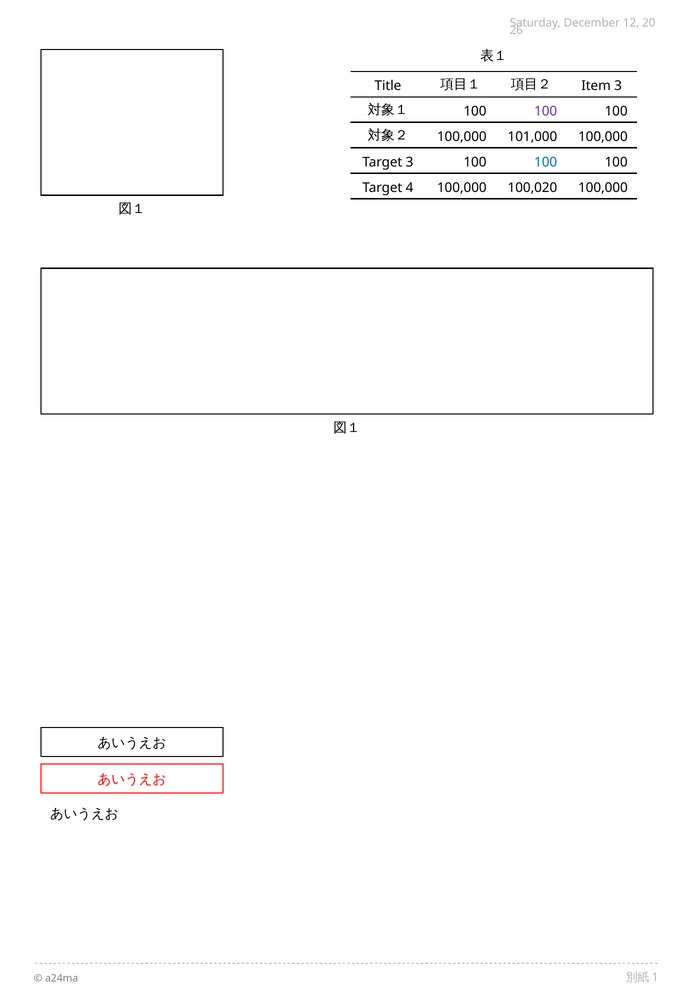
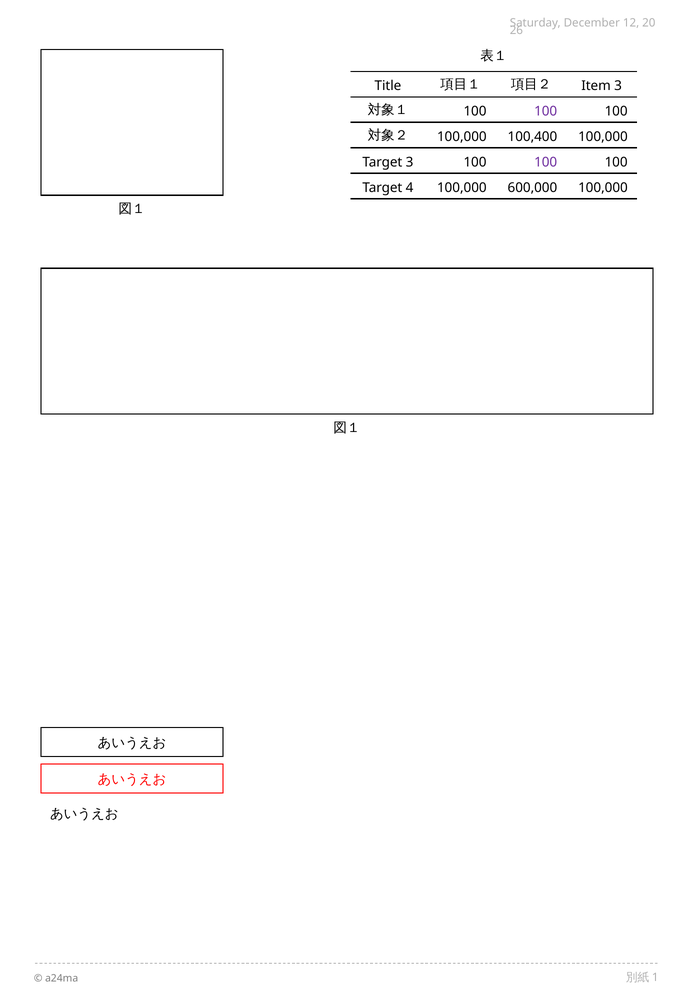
101,000: 101,000 -> 100,400
100 at (546, 162) colour: blue -> purple
100,020: 100,020 -> 600,000
